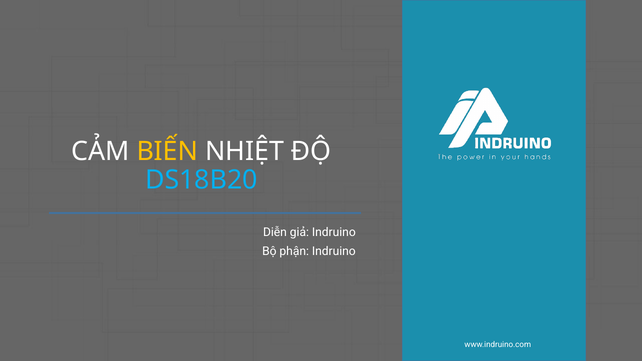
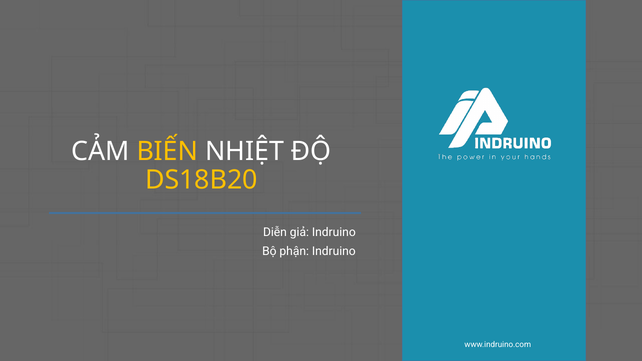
DS18B20 colour: light blue -> yellow
